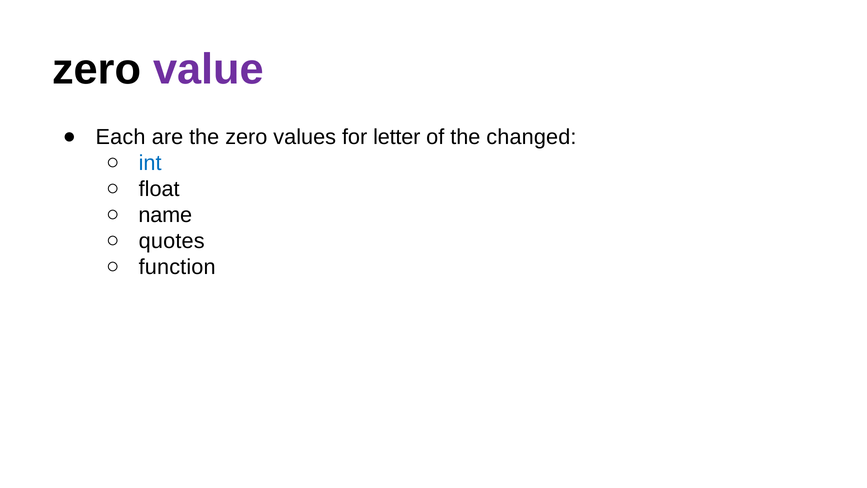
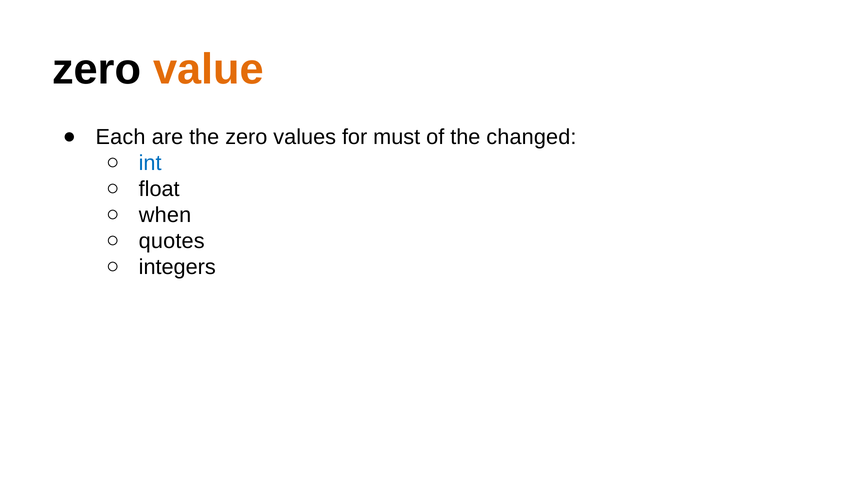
value colour: purple -> orange
letter: letter -> must
name: name -> when
function: function -> integers
